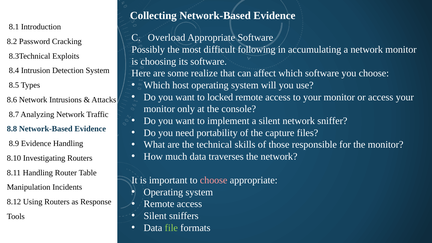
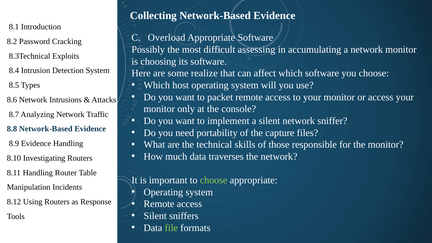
following: following -> assessing
locked: locked -> packet
choose at (214, 180) colour: pink -> light green
